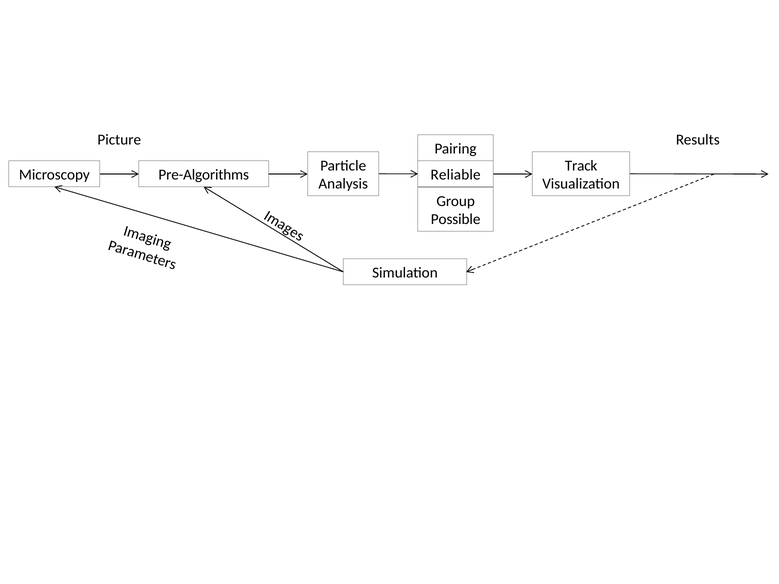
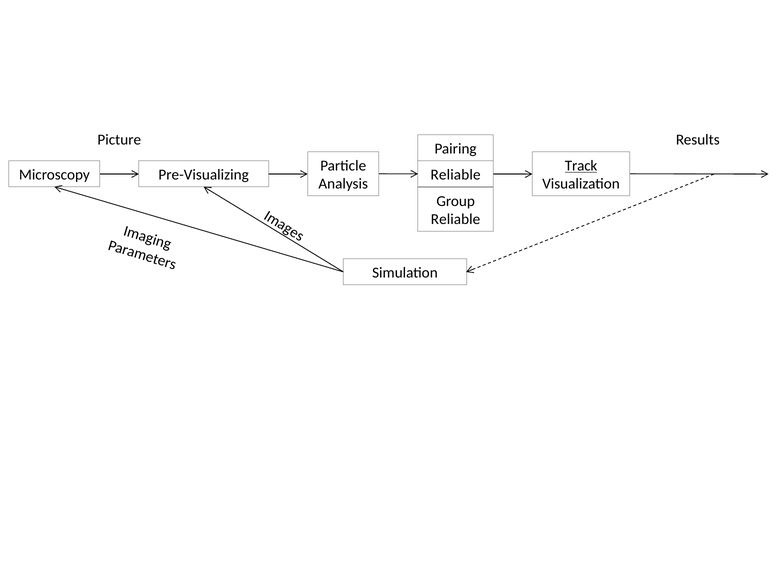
Track underline: none -> present
Pre-Algorithms: Pre-Algorithms -> Pre-Visualizing
Possible at (456, 219): Possible -> Reliable
